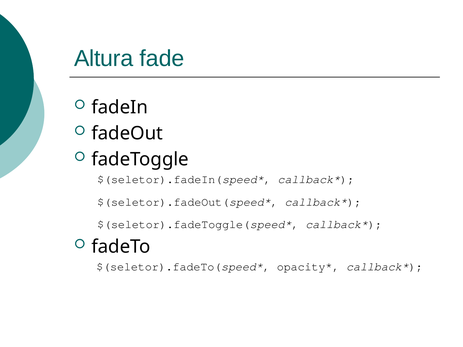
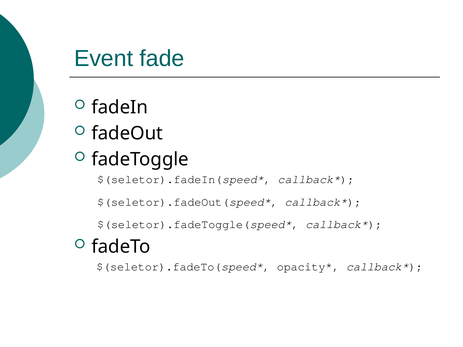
Altura: Altura -> Event
